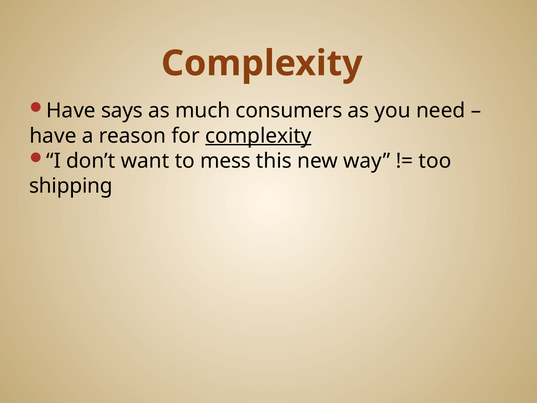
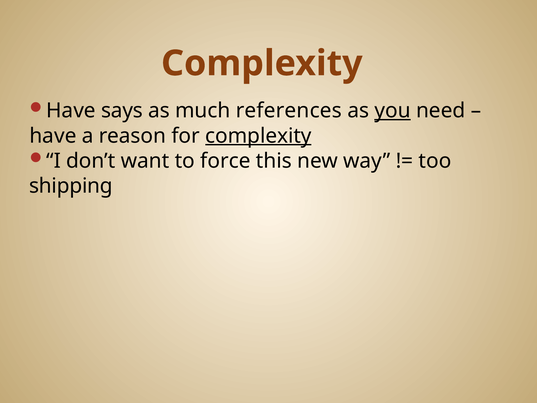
consumers: consumers -> references
you underline: none -> present
mess: mess -> force
